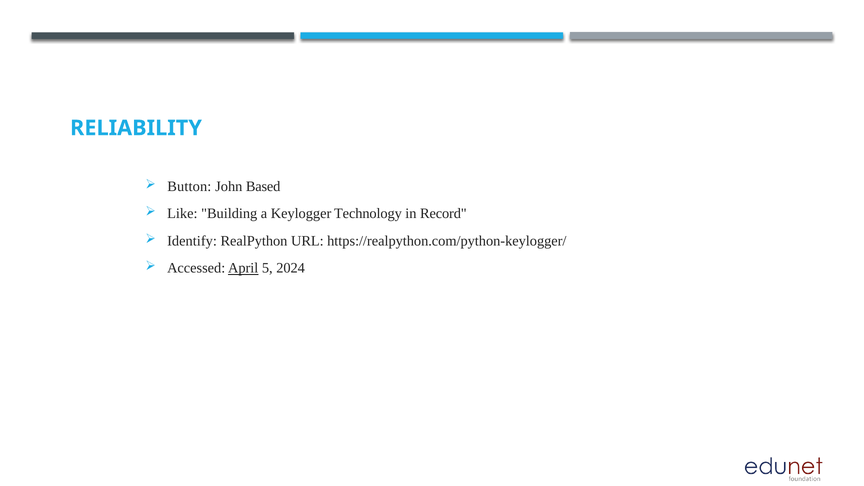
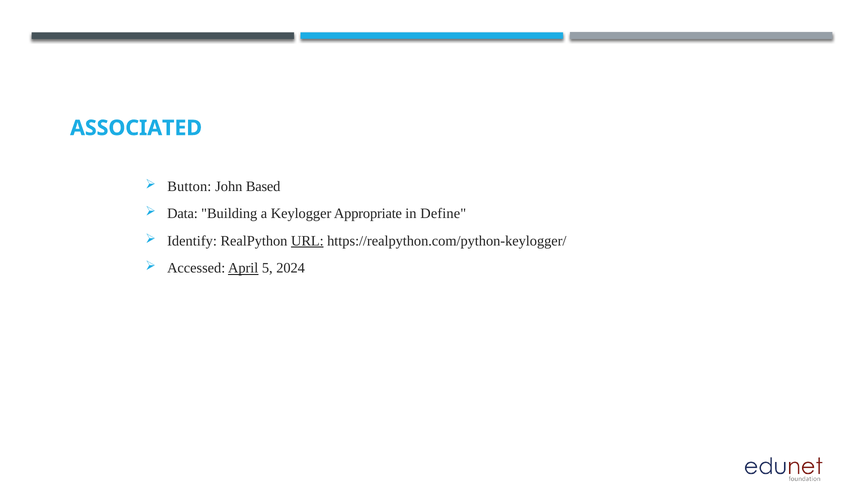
RELIABILITY: RELIABILITY -> ASSOCIATED
Like: Like -> Data
Technology: Technology -> Appropriate
Record: Record -> Define
URL underline: none -> present
